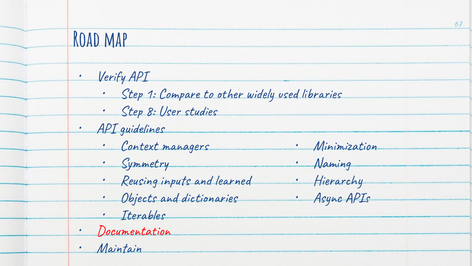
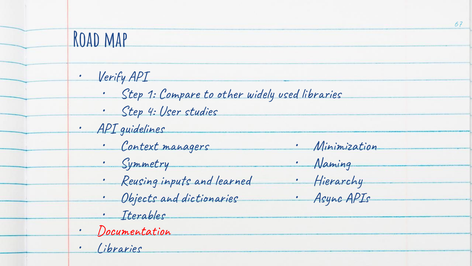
8: 8 -> 4
Maintain at (119, 248): Maintain -> Libraries
